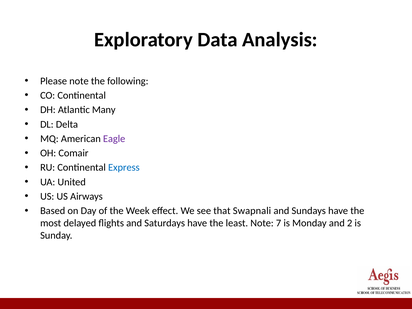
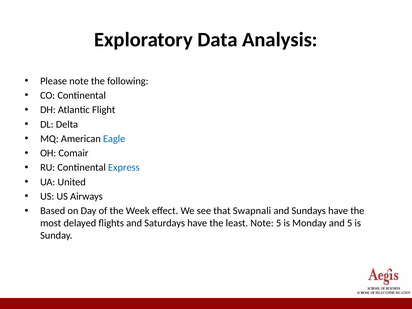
Many: Many -> Flight
Eagle colour: purple -> blue
Note 7: 7 -> 5
and 2: 2 -> 5
